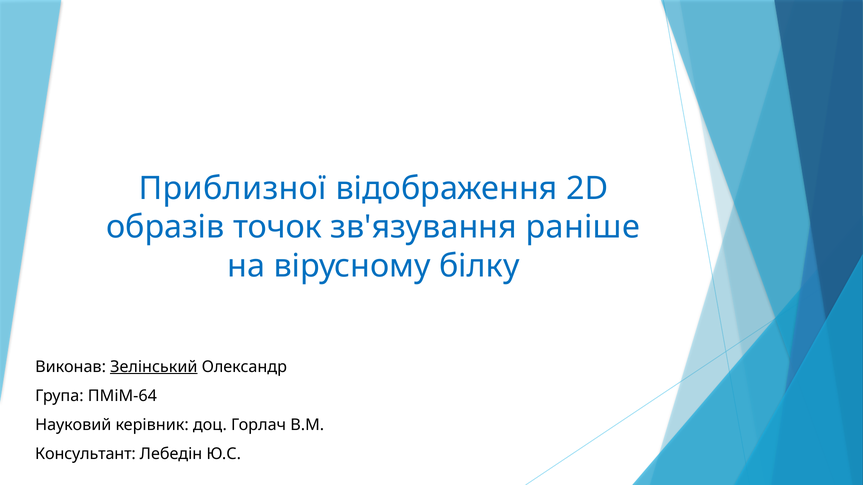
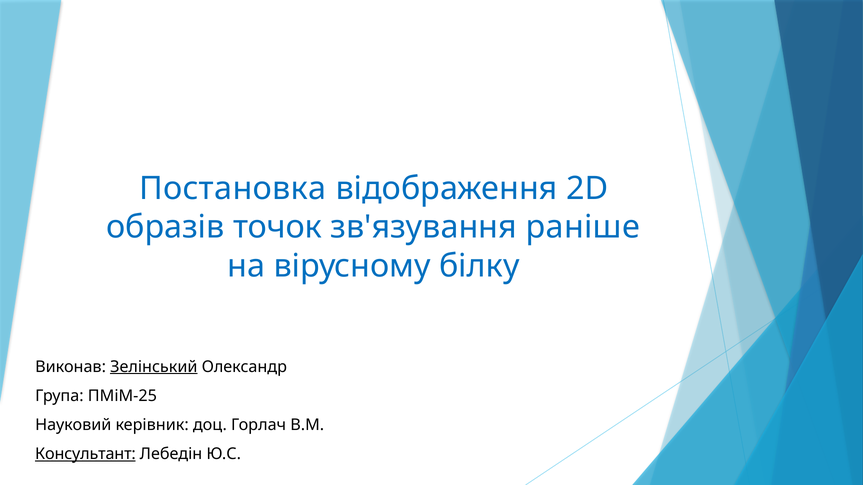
Приблизної: Приблизної -> Постановка
ПМіМ-64: ПМіМ-64 -> ПМіМ-25
Консультант underline: none -> present
